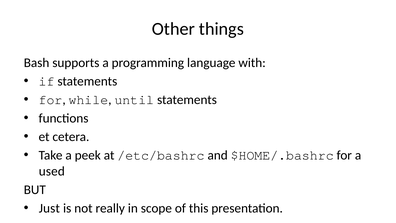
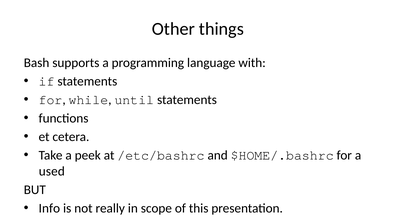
Just: Just -> Info
